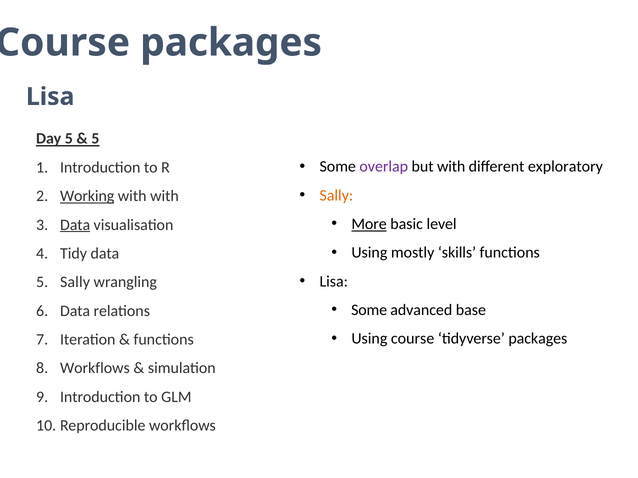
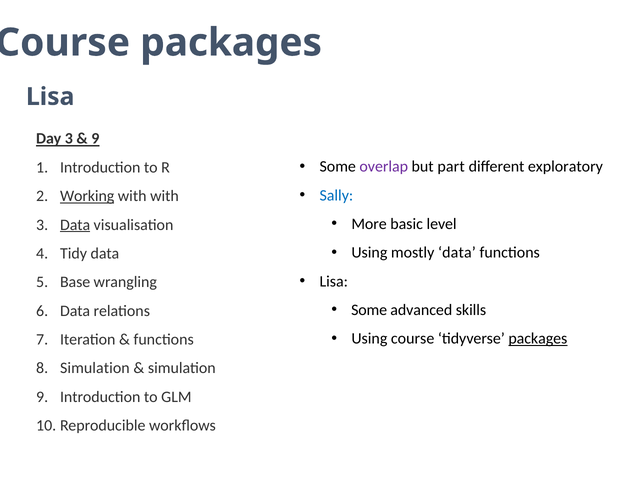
Day 5: 5 -> 3
5 at (95, 139): 5 -> 9
but with: with -> part
Sally at (336, 195) colour: orange -> blue
More underline: present -> none
mostly skills: skills -> data
Sally at (75, 282): Sally -> Base
base: base -> skills
packages at (538, 339) underline: none -> present
Workflows at (95, 369): Workflows -> Simulation
